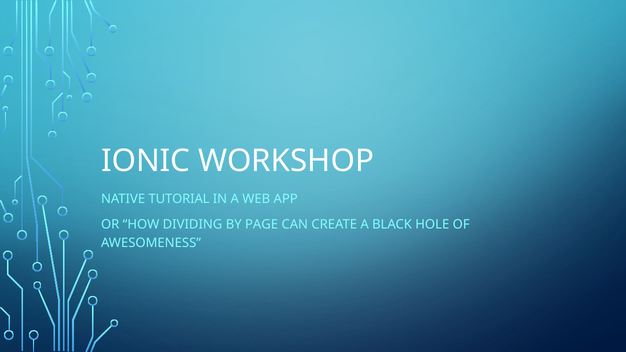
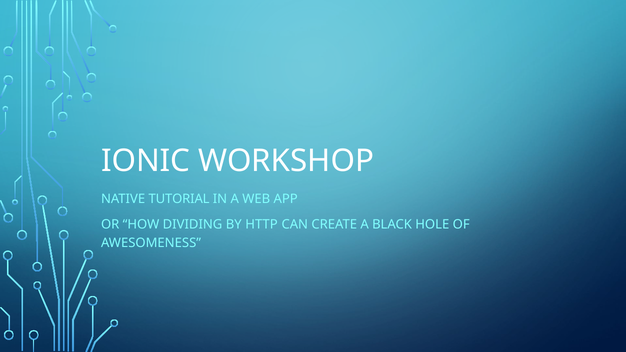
PAGE: PAGE -> HTTP
